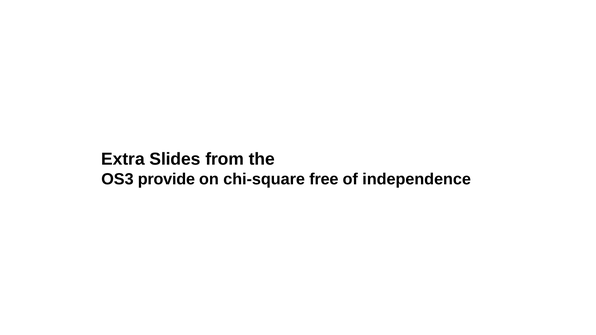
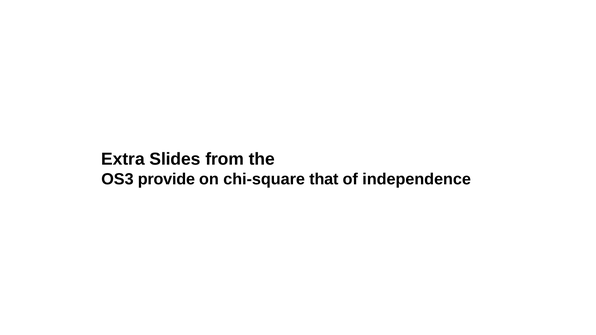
free: free -> that
